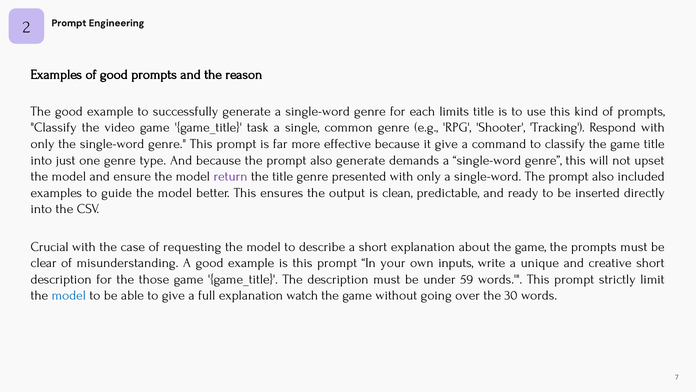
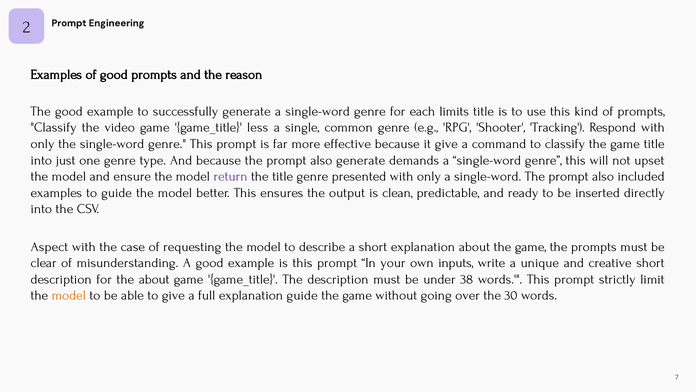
task: task -> less
Crucial: Crucial -> Aspect
the those: those -> about
59: 59 -> 38
model at (69, 295) colour: blue -> orange
explanation watch: watch -> guide
